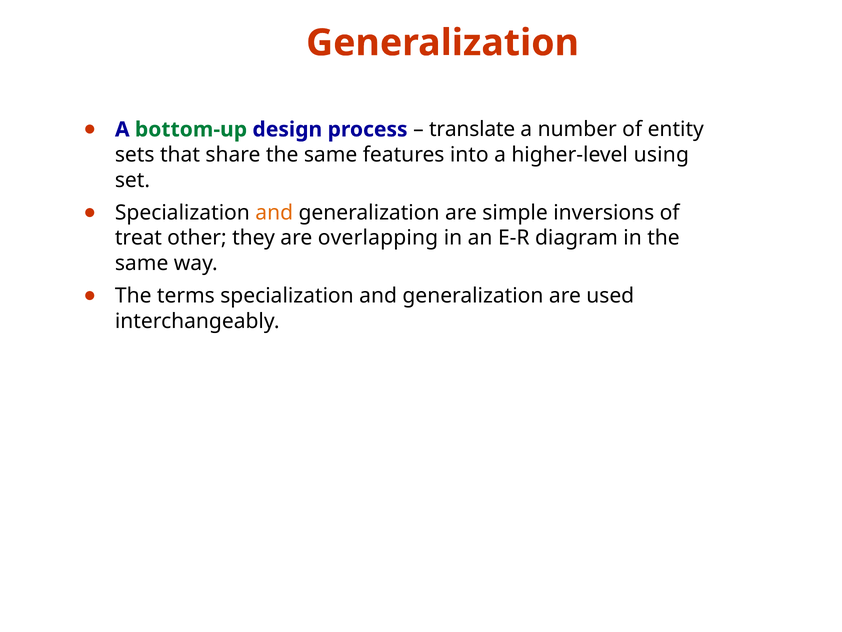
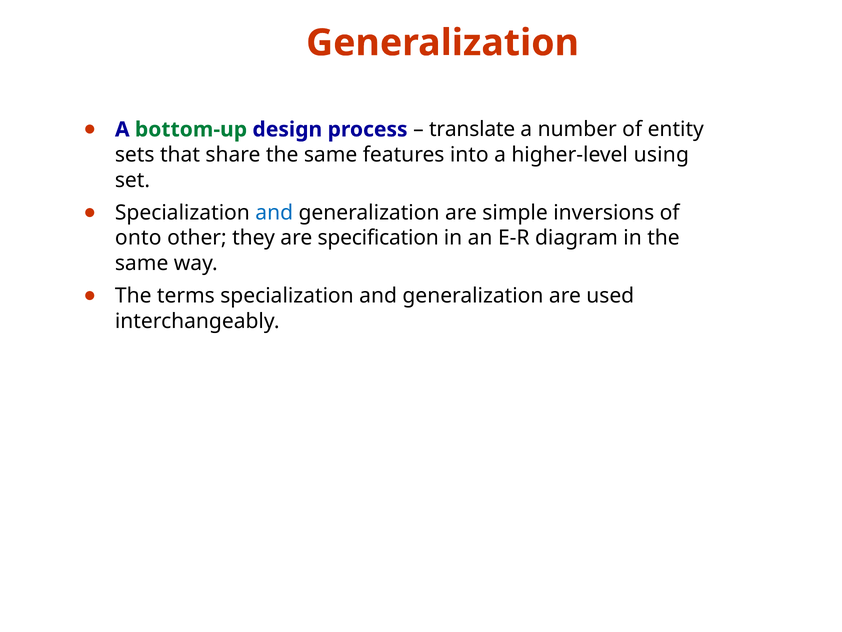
and at (274, 213) colour: orange -> blue
treat: treat -> onto
overlapping: overlapping -> specification
